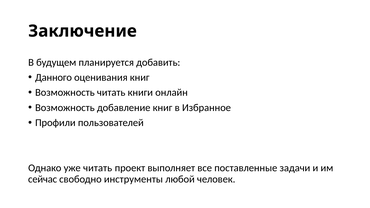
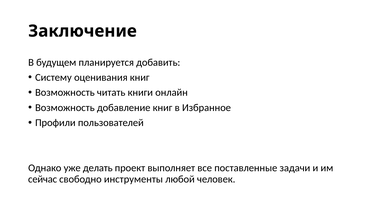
Данного: Данного -> Систему
уже читать: читать -> делать
